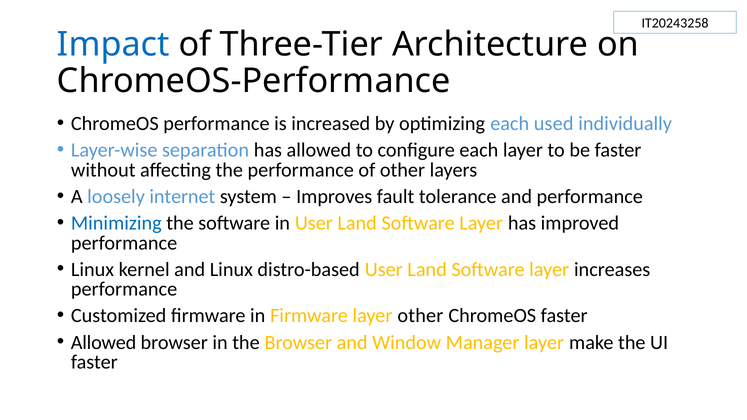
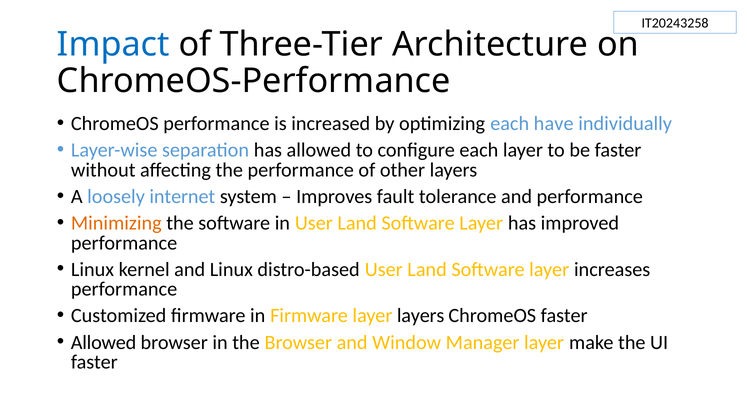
used: used -> have
Minimizing colour: blue -> orange
layer other: other -> layers
